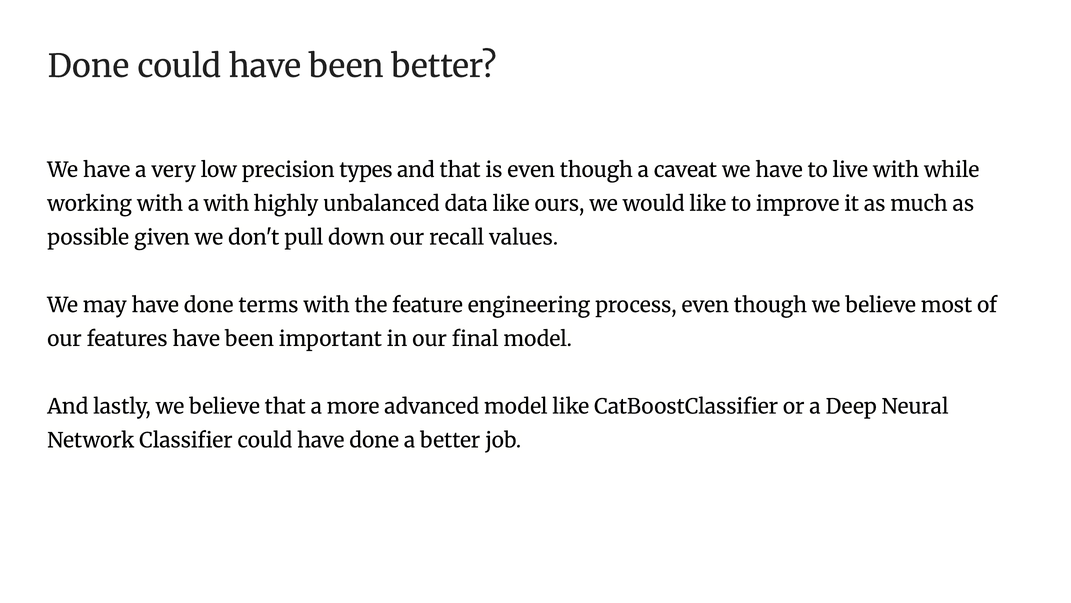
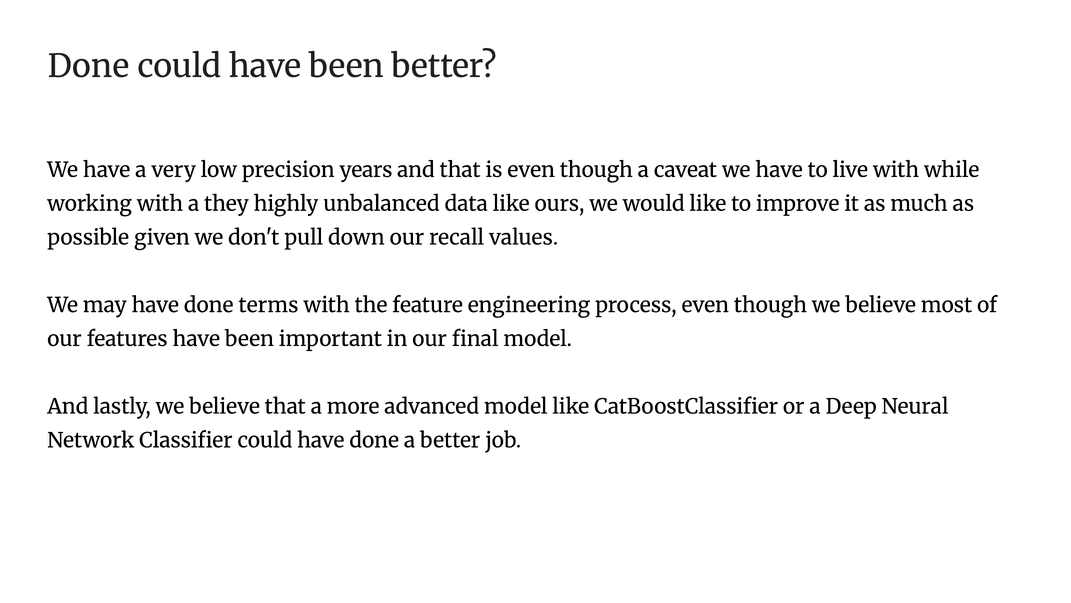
types: types -> years
a with: with -> they
